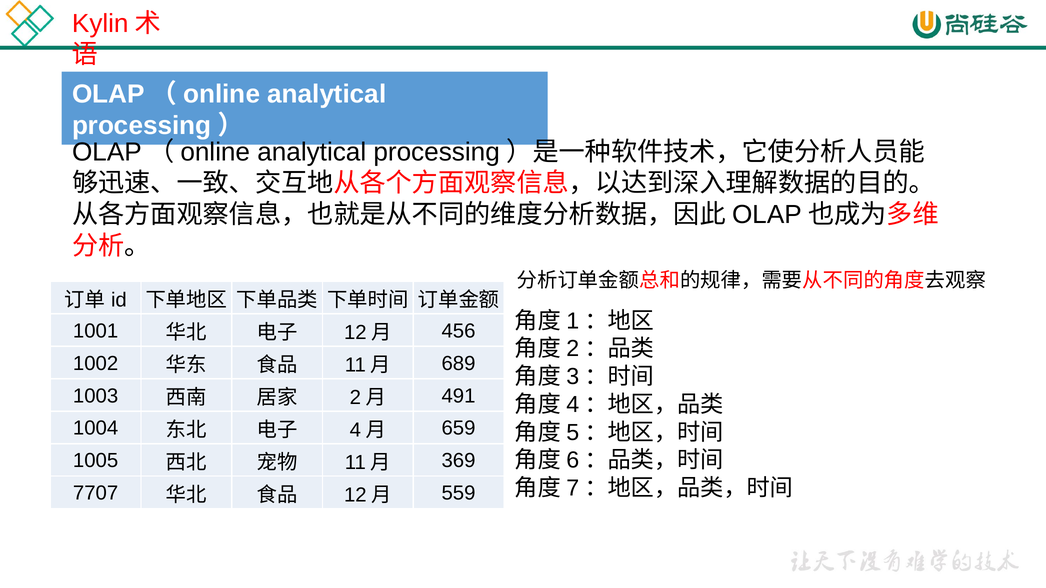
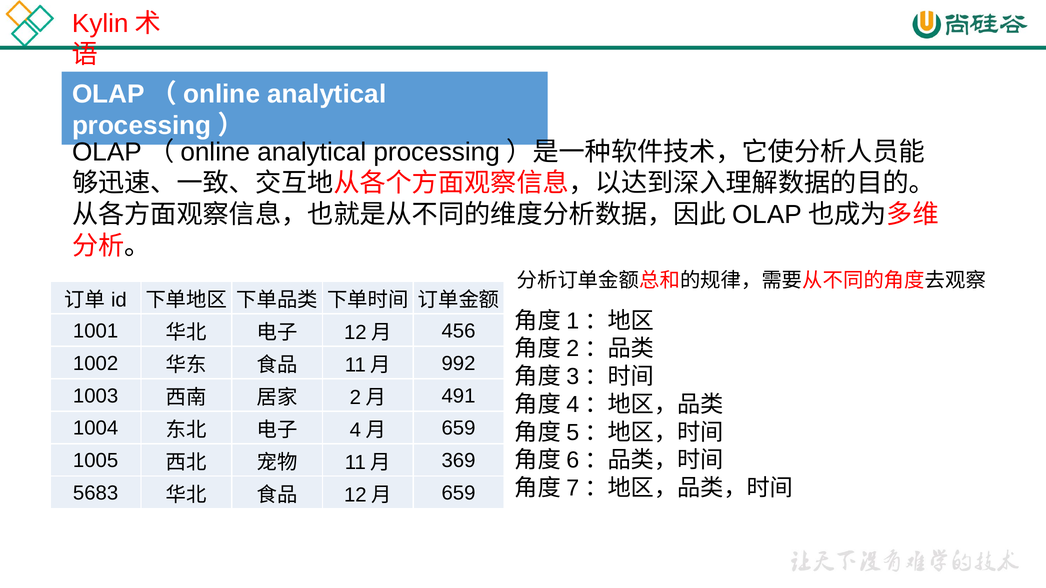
689: 689 -> 992
7707: 7707 -> 5683
559 at (459, 494): 559 -> 659
